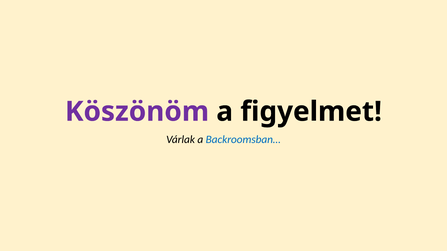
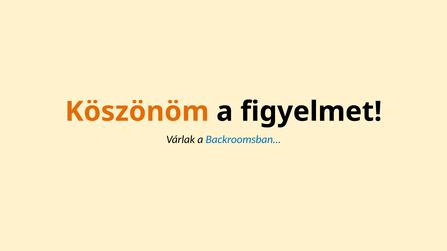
Köszönöm colour: purple -> orange
